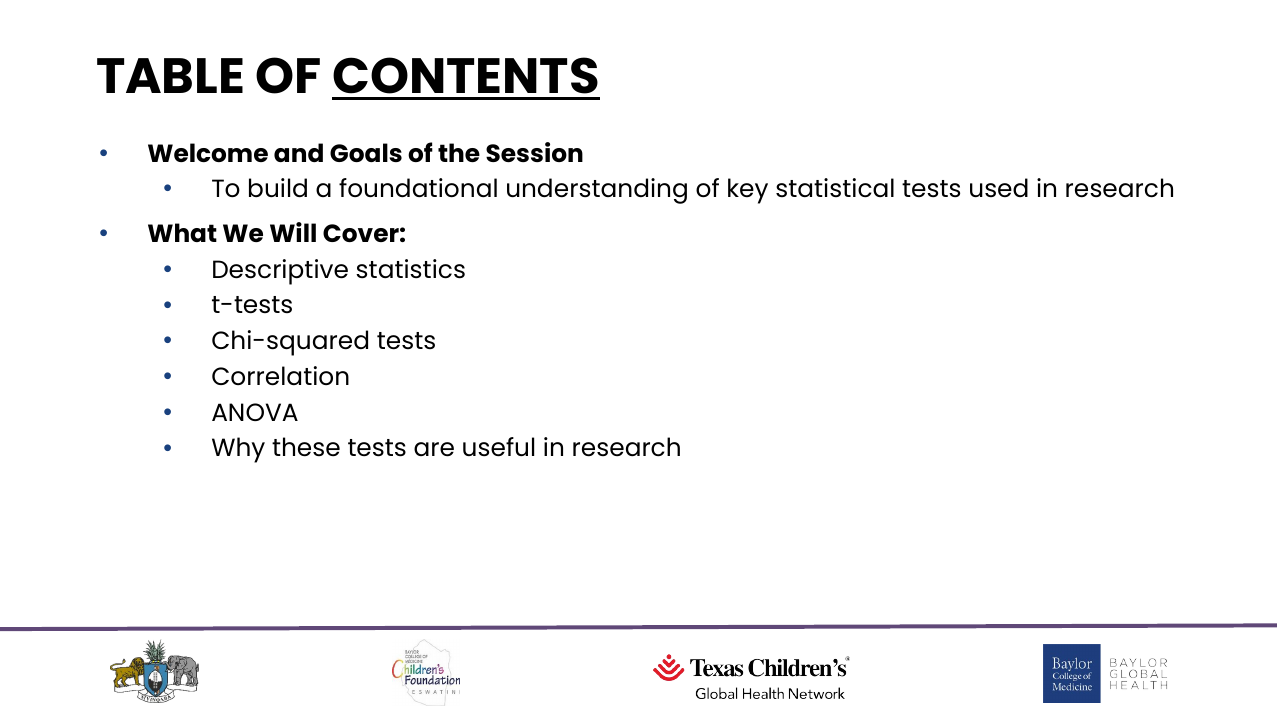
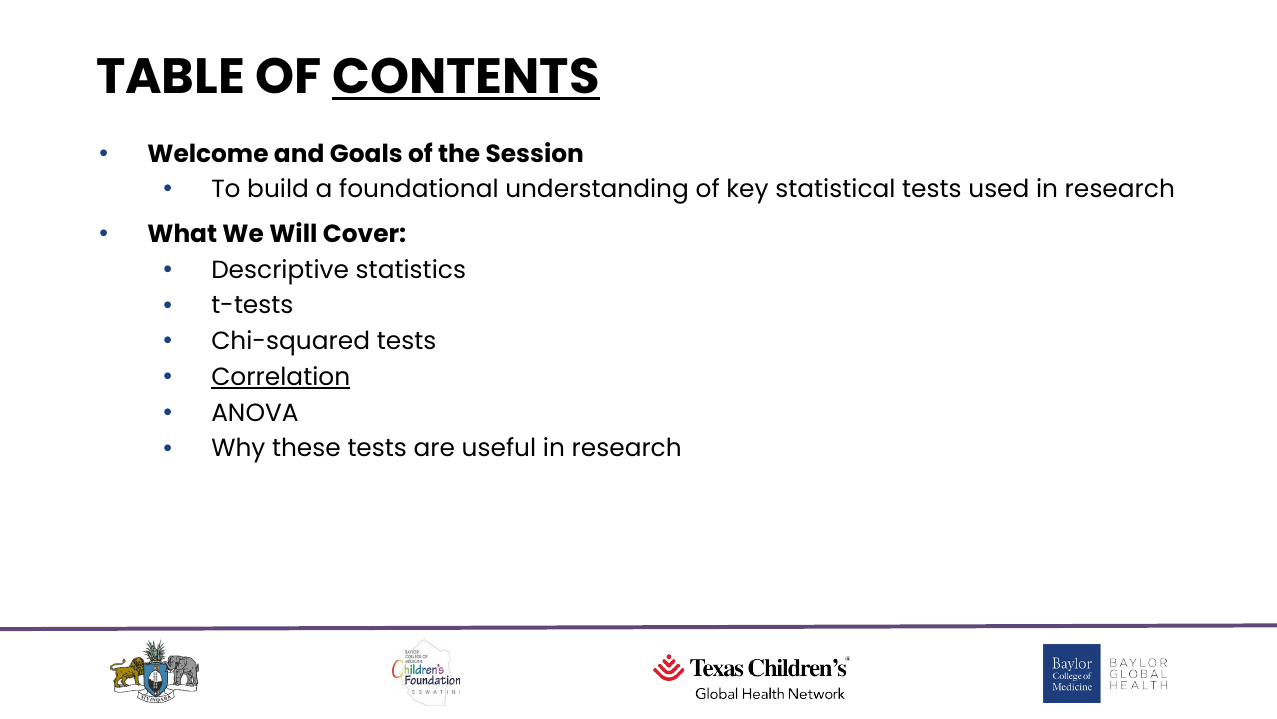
Correlation underline: none -> present
